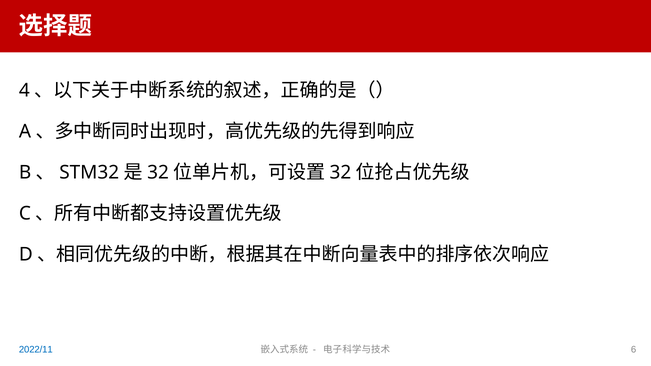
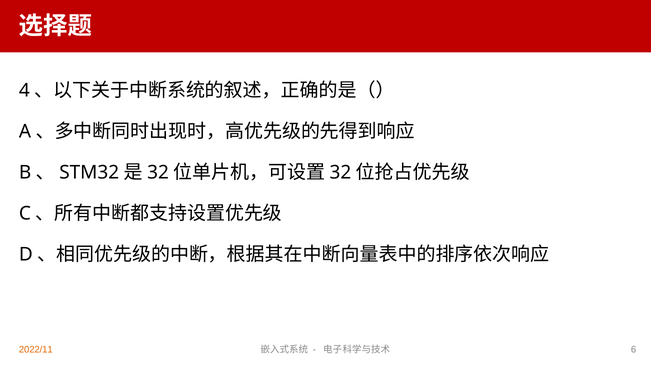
2022/11 colour: blue -> orange
